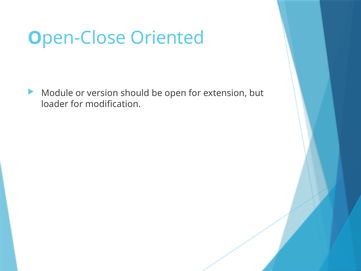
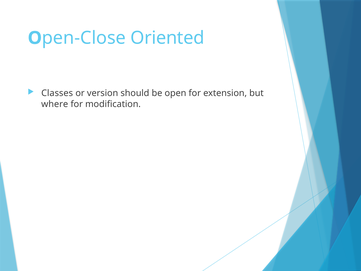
Module: Module -> Classes
loader: loader -> where
